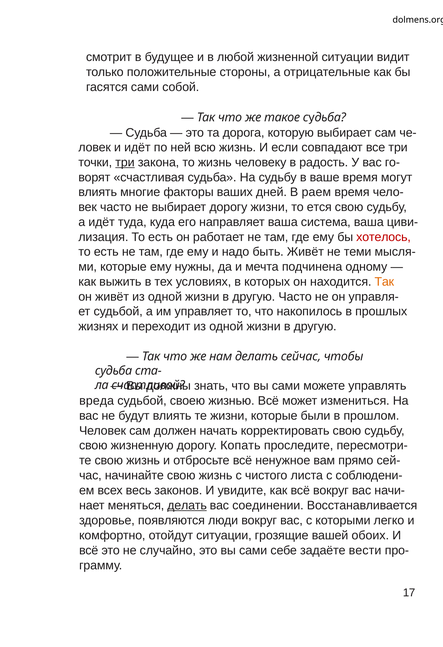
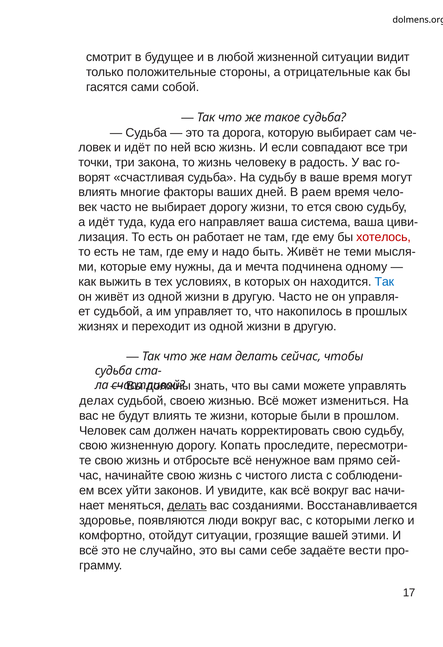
три at (125, 163) underline: present -> none
Так at (384, 282) colour: orange -> blue
вреда: вреда -> делах
весь: весь -> уйти
соединении: соединении -> созданиями
обоих: обоих -> этими
